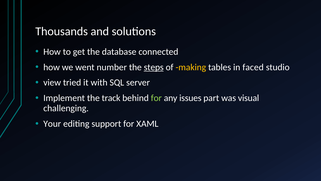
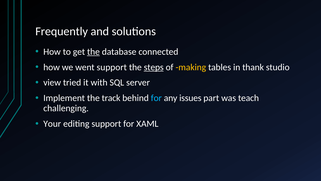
Thousands: Thousands -> Frequently
the at (93, 52) underline: none -> present
went number: number -> support
faced: faced -> thank
for at (156, 98) colour: light green -> light blue
visual: visual -> teach
